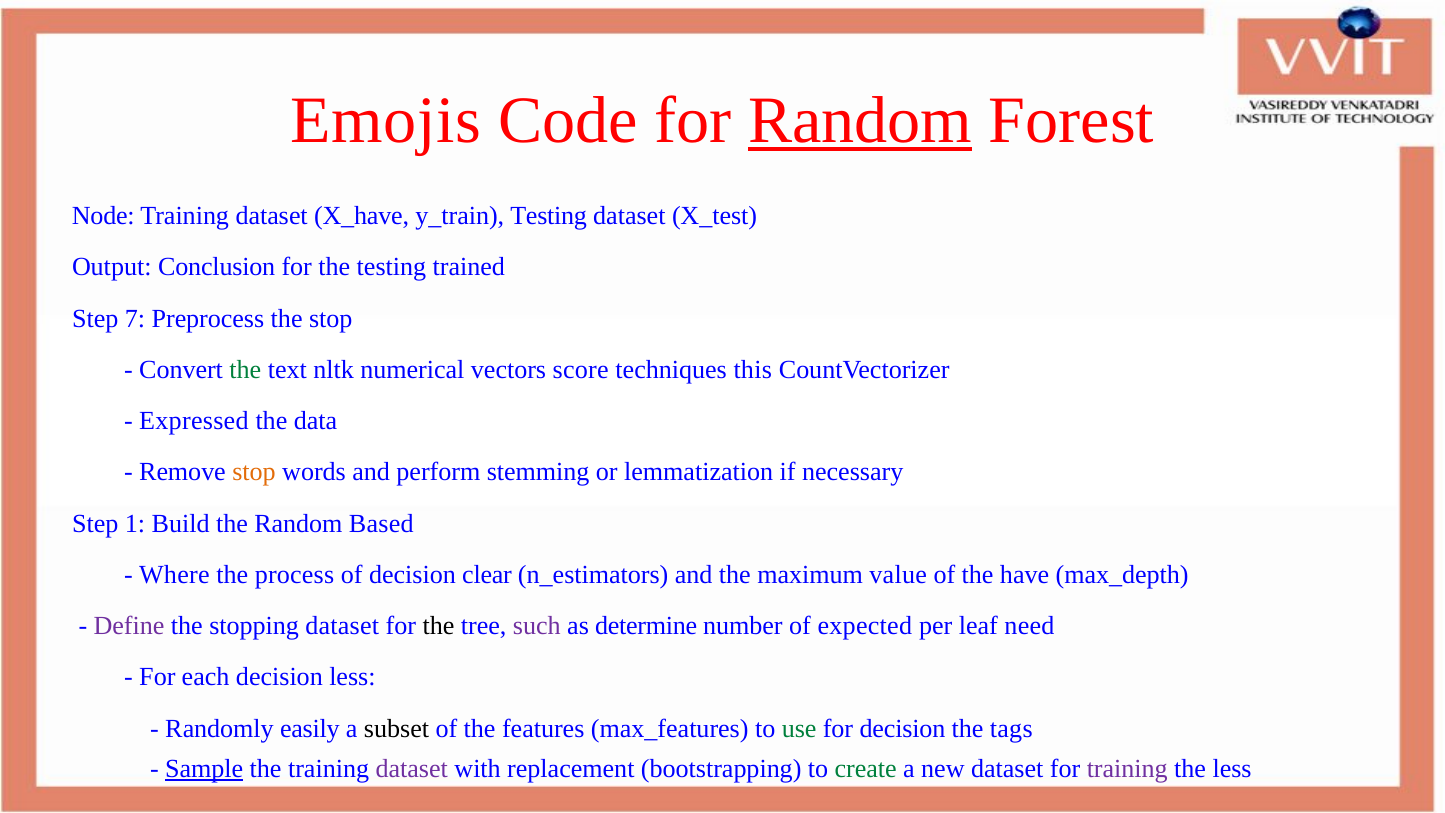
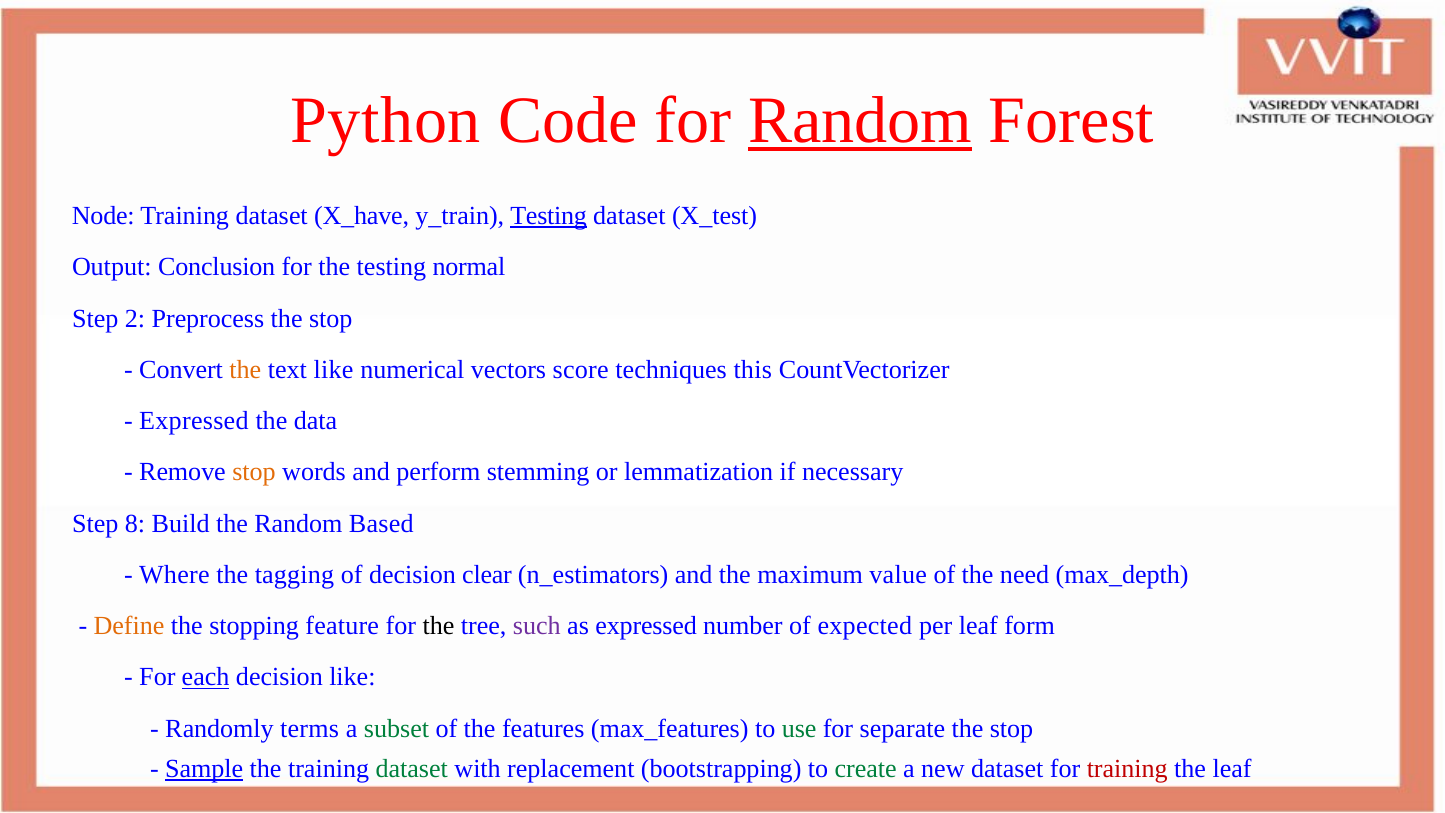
Emojis: Emojis -> Python
Testing at (549, 216) underline: none -> present
trained: trained -> normal
7: 7 -> 2
the at (245, 370) colour: green -> orange
text nltk: nltk -> like
1: 1 -> 8
process: process -> tagging
have: have -> need
Define colour: purple -> orange
stopping dataset: dataset -> feature
as determine: determine -> expressed
need: need -> form
each underline: none -> present
decision less: less -> like
easily: easily -> terms
subset colour: black -> green
for decision: decision -> separate
tags at (1011, 729): tags -> stop
dataset at (412, 769) colour: purple -> green
training at (1127, 769) colour: purple -> red
the less: less -> leaf
